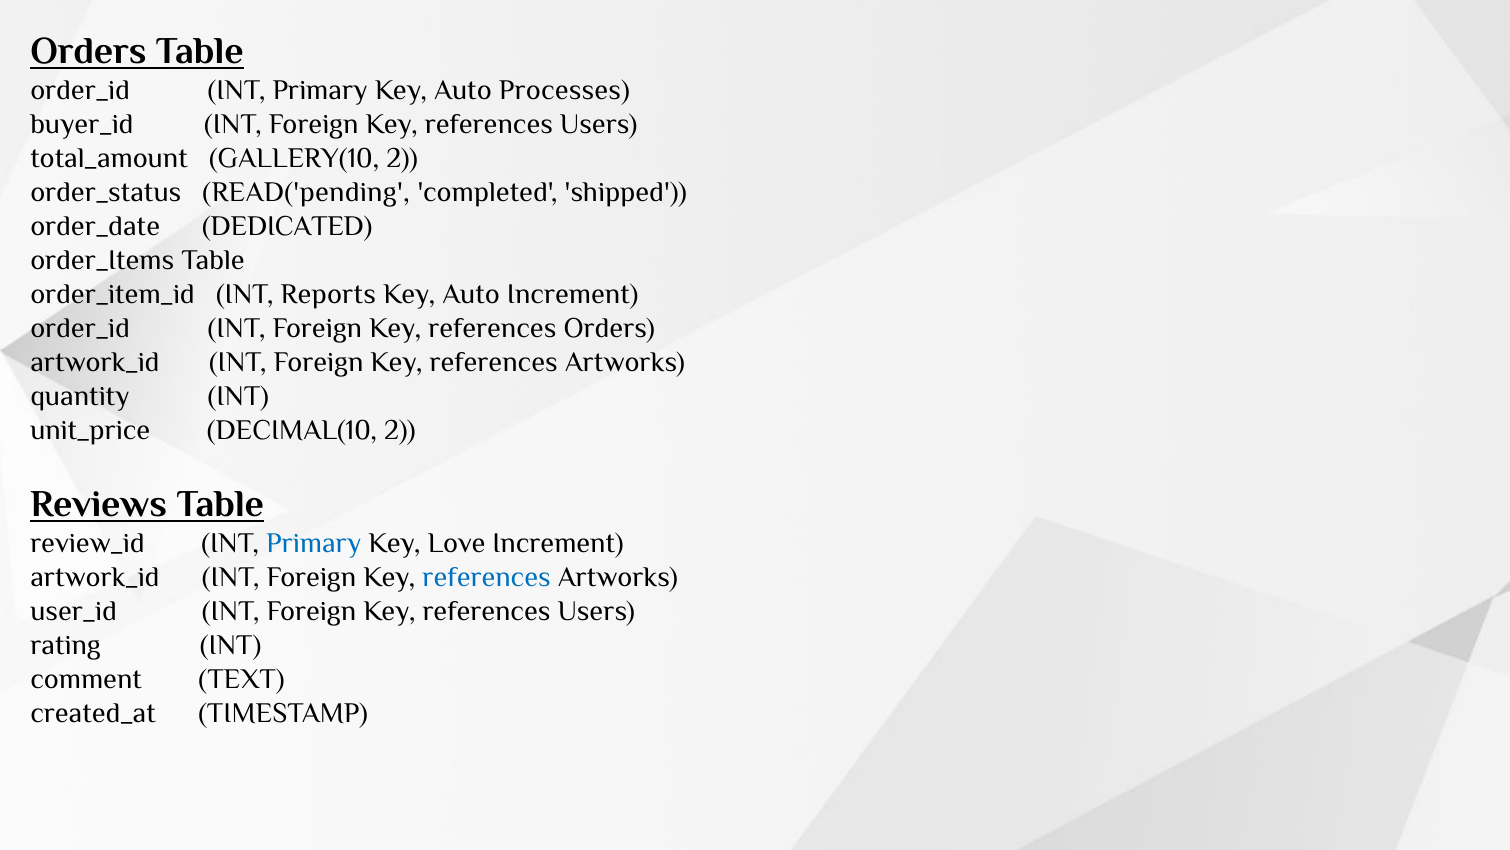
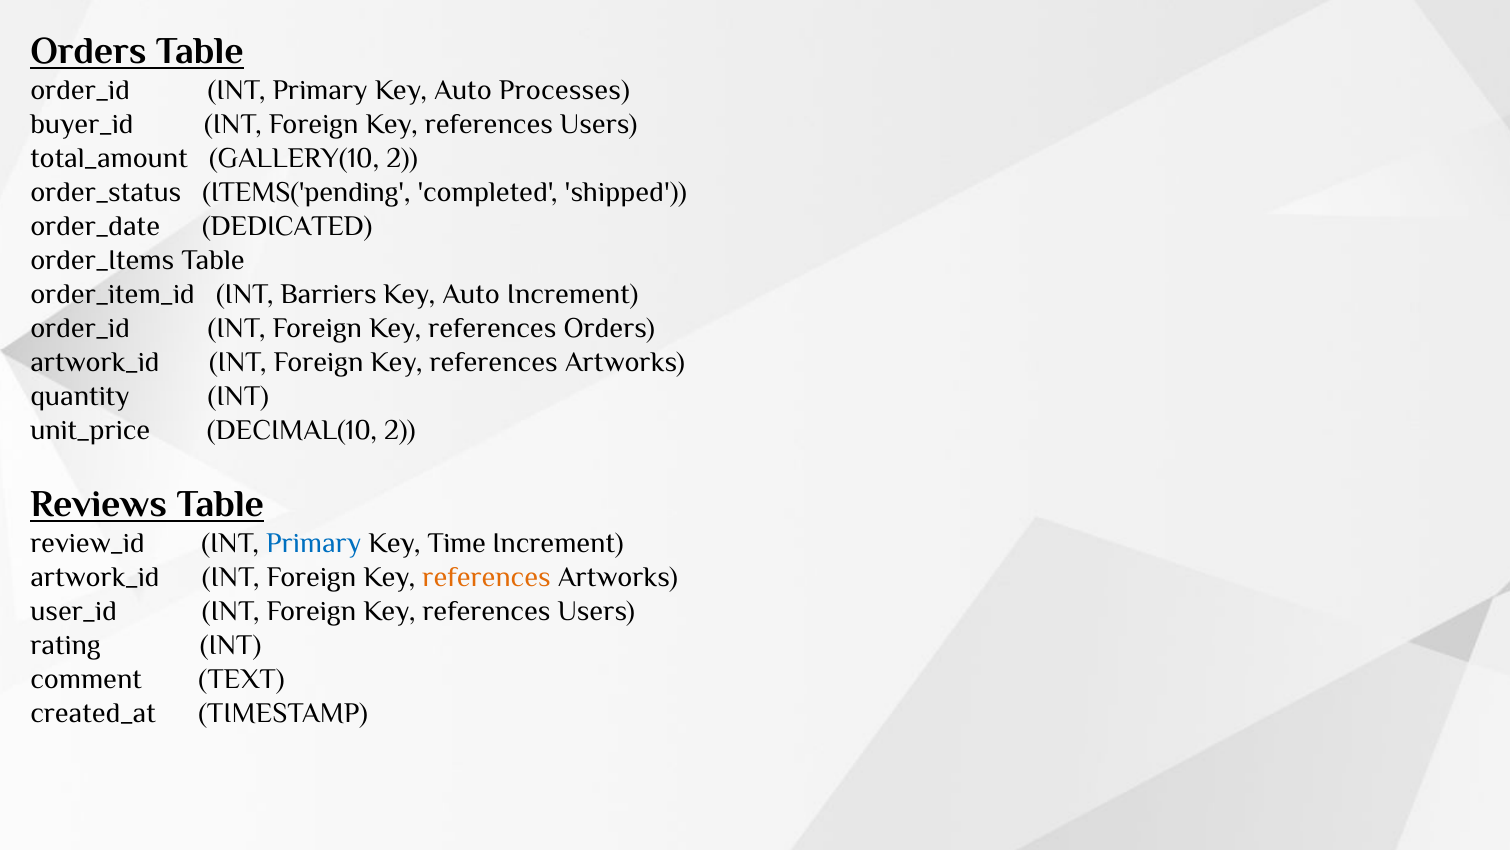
READ('pending: READ('pending -> ITEMS('pending
Reports: Reports -> Barriers
Love: Love -> Time
references at (487, 577) colour: blue -> orange
